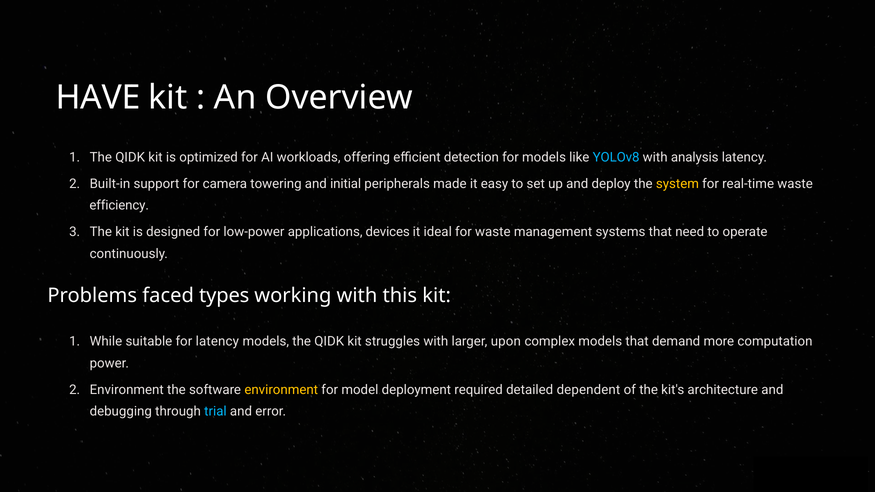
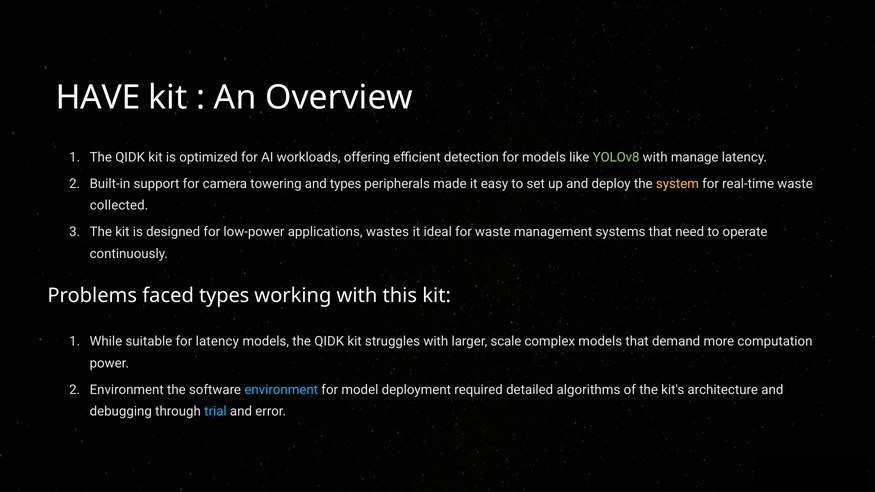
YOLOv8 colour: light blue -> light green
analysis: analysis -> manage
and initial: initial -> types
efficiency: efficiency -> collected
devices: devices -> wastes
upon: upon -> scale
environment at (281, 390) colour: yellow -> light blue
dependent: dependent -> algorithms
